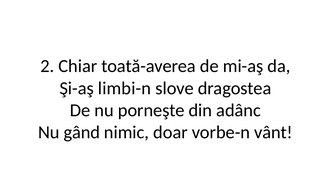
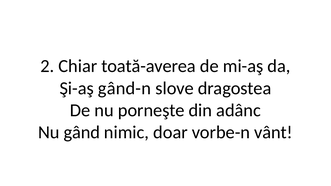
limbi-n: limbi-n -> gând-n
